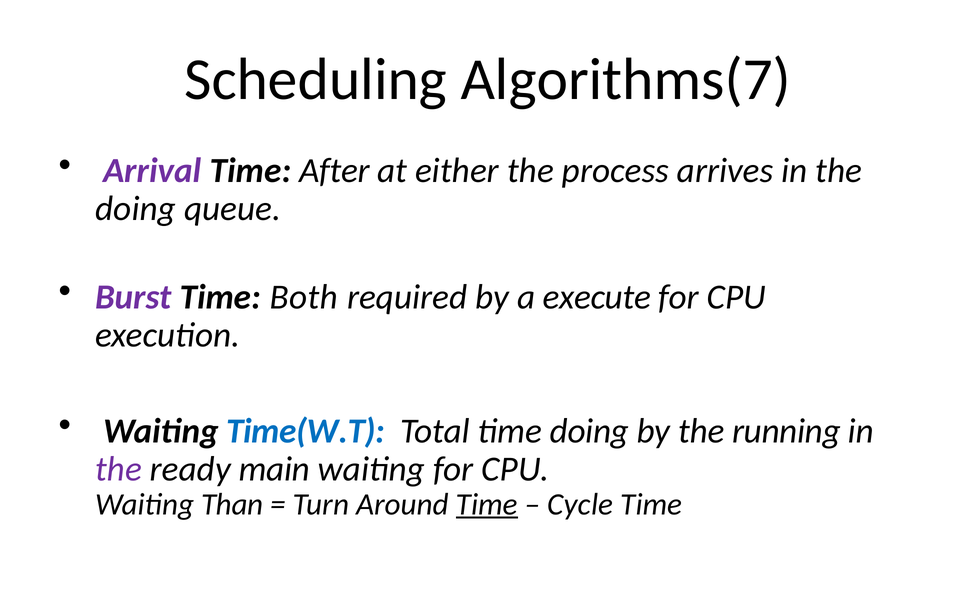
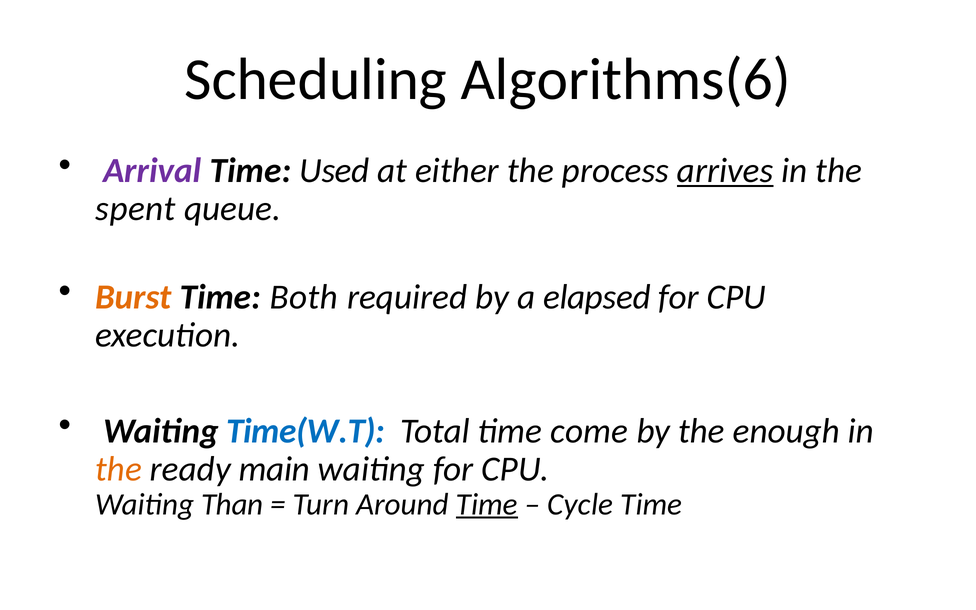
Algorithms(7: Algorithms(7 -> Algorithms(6
After: After -> Used
arrives underline: none -> present
doing at (136, 209): doing -> spent
Burst colour: purple -> orange
execute: execute -> elapsed
time doing: doing -> come
running: running -> enough
the at (119, 469) colour: purple -> orange
